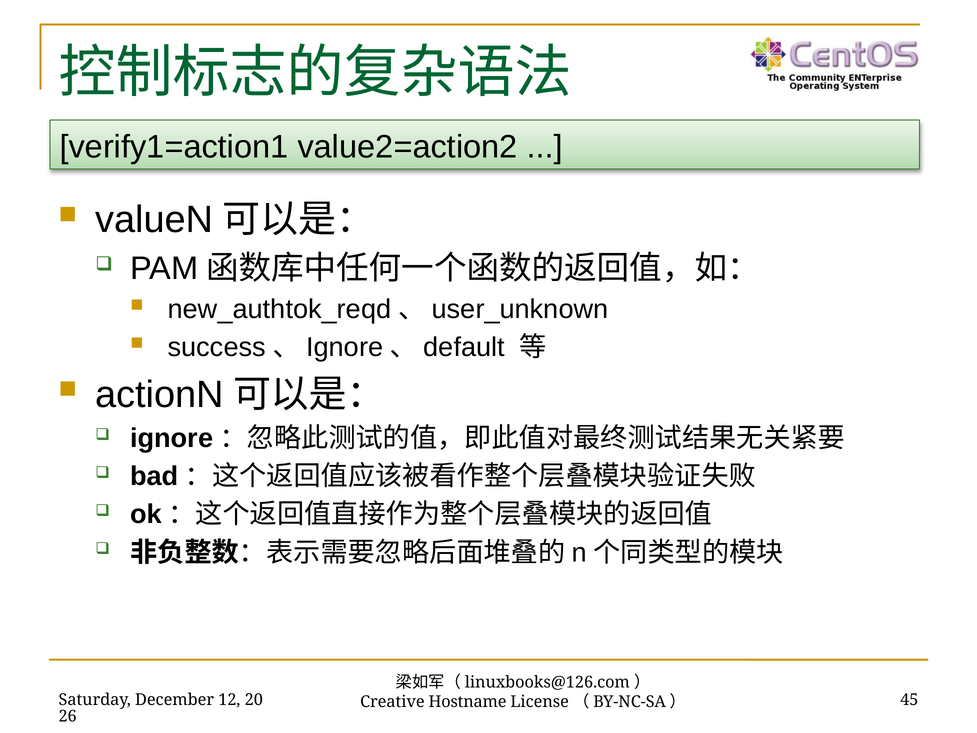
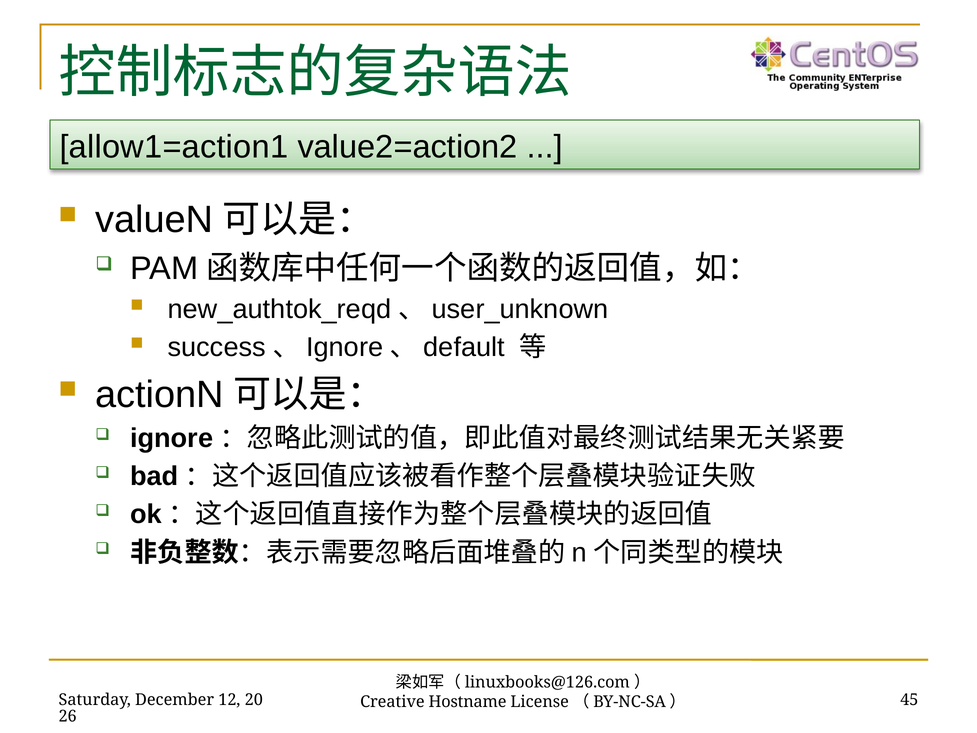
verify1=action1: verify1=action1 -> allow1=action1
